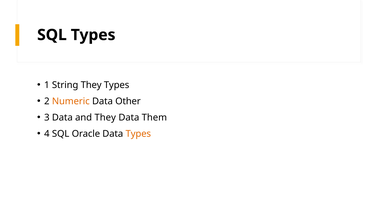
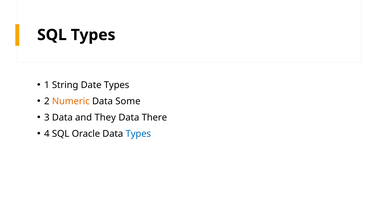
String They: They -> Date
Other: Other -> Some
Them: Them -> There
Types at (138, 134) colour: orange -> blue
